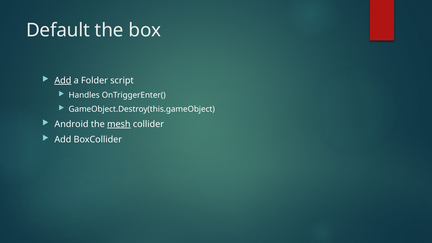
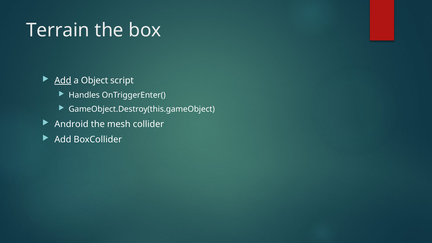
Default: Default -> Terrain
Folder: Folder -> Object
mesh underline: present -> none
